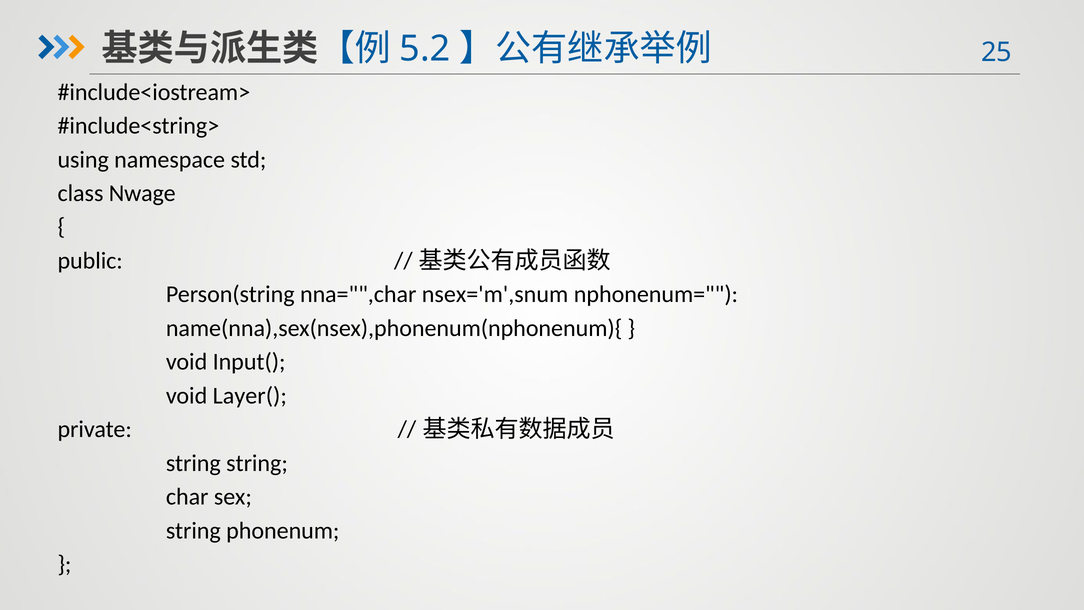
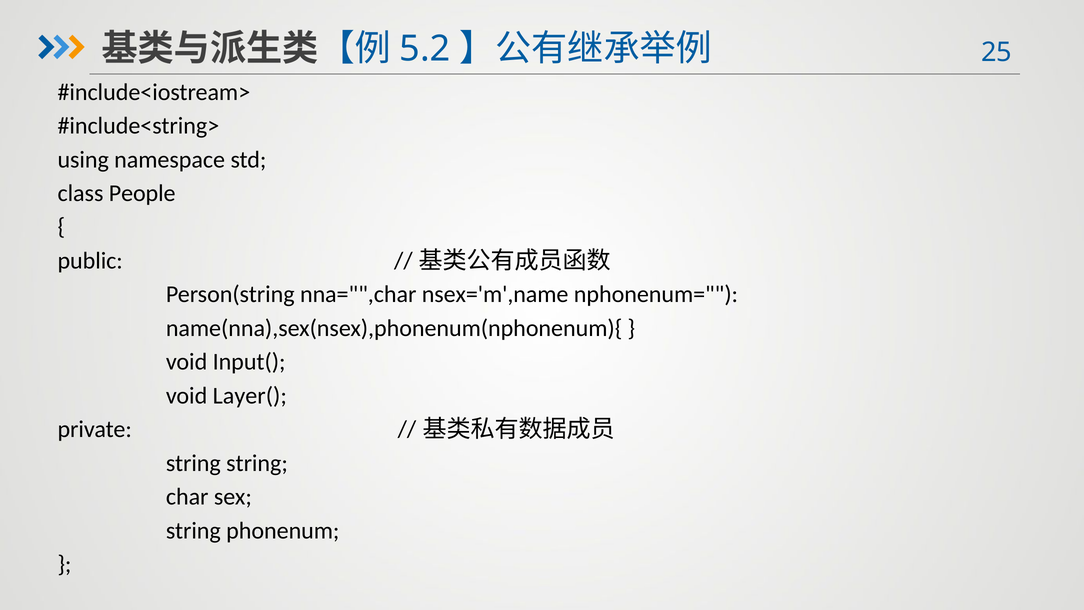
Nwage: Nwage -> People
nsex='m',snum: nsex='m',snum -> nsex='m',name
